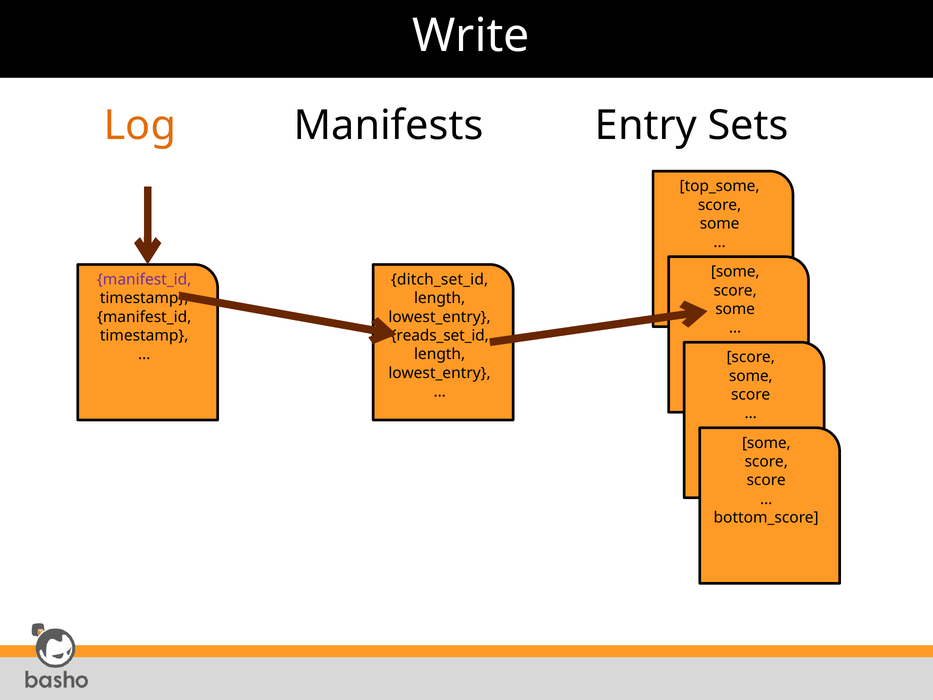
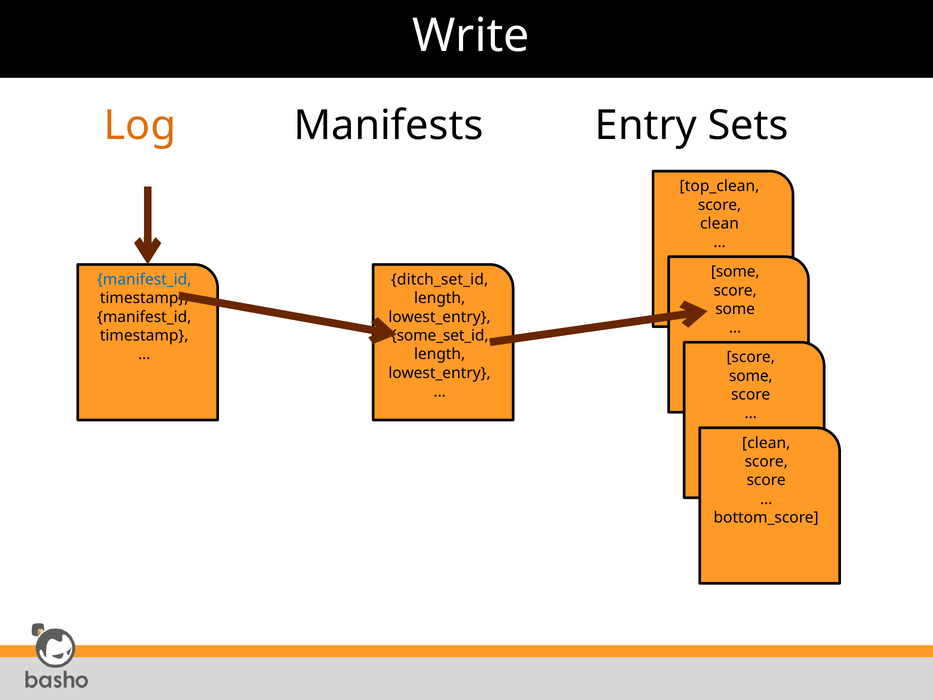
top_some: top_some -> top_clean
some at (720, 223): some -> clean
manifest_id at (144, 279) colour: purple -> blue
reads_set_id: reads_set_id -> some_set_id
some at (766, 443): some -> clean
